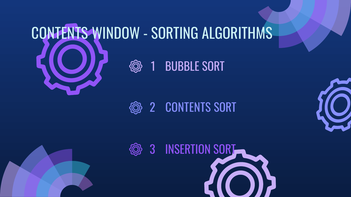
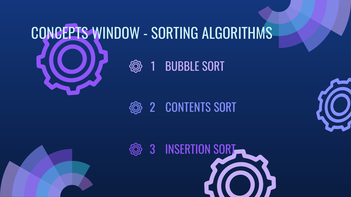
CONTENTS at (60, 34): CONTENTS -> CONCEPTS
